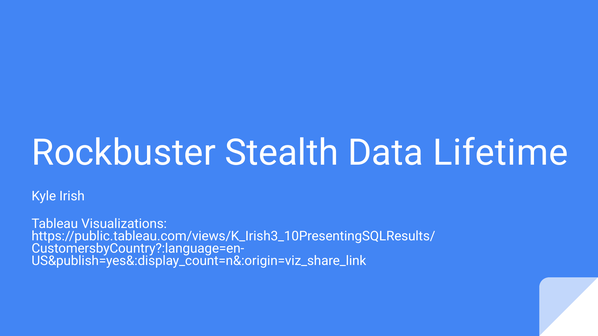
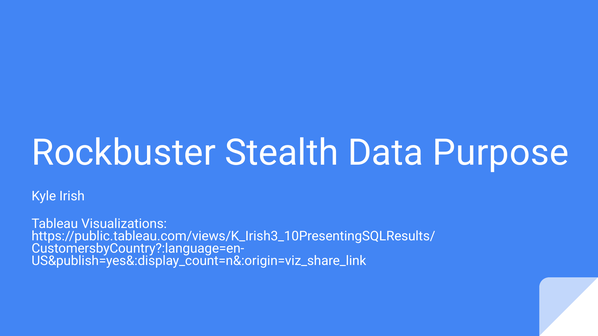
Lifetime: Lifetime -> Purpose
